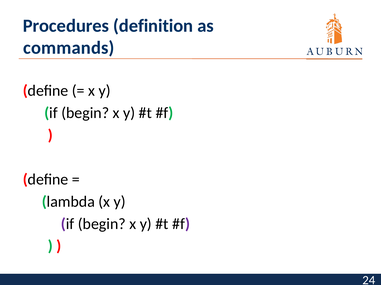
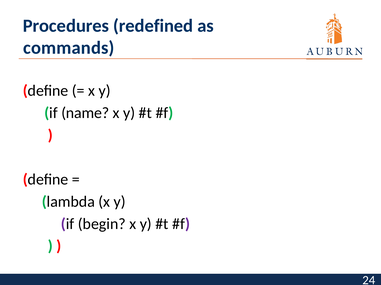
definition: definition -> redefined
begin at (85, 113): begin -> name
